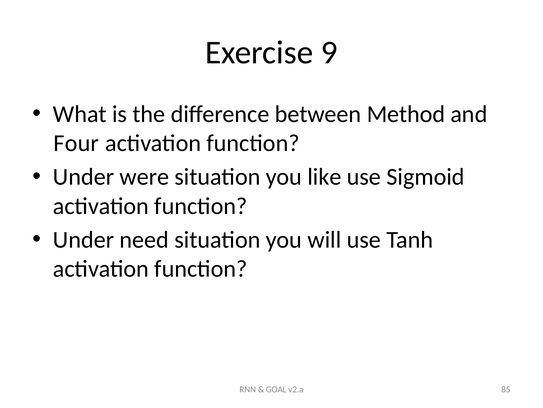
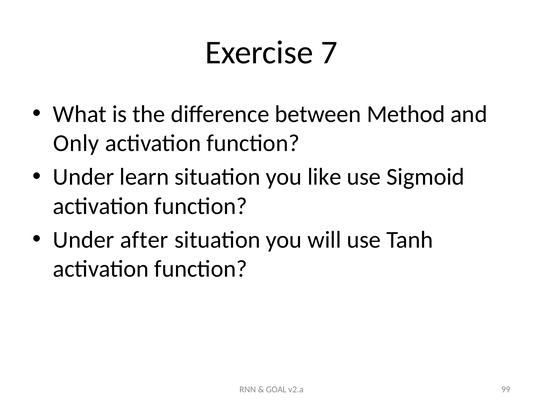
9: 9 -> 7
Four: Four -> Only
were: were -> learn
need: need -> after
85: 85 -> 99
